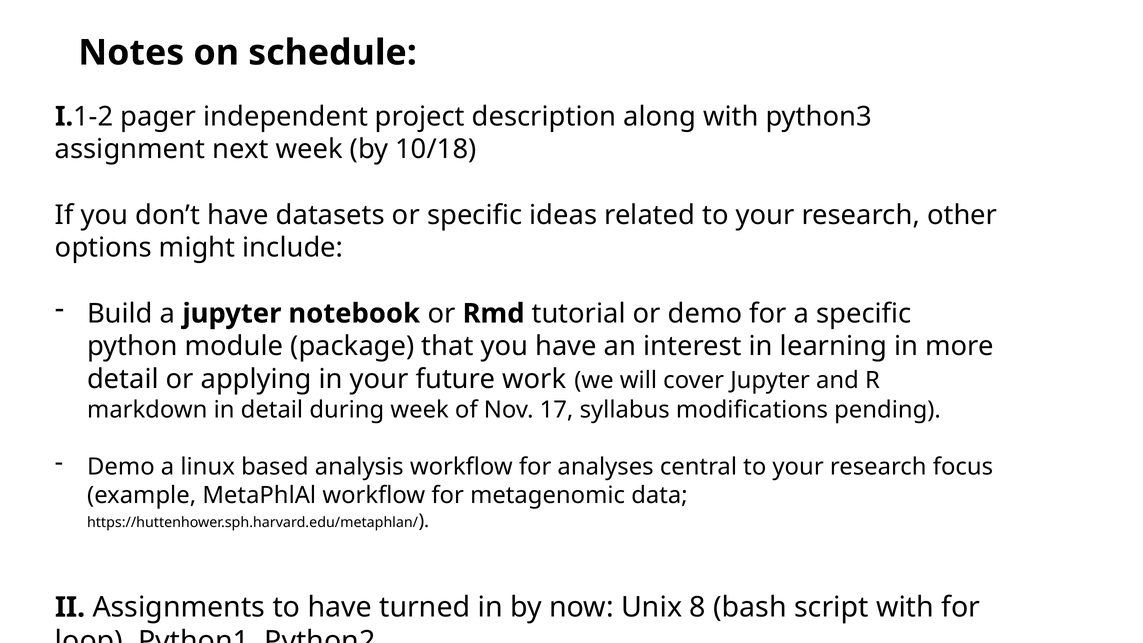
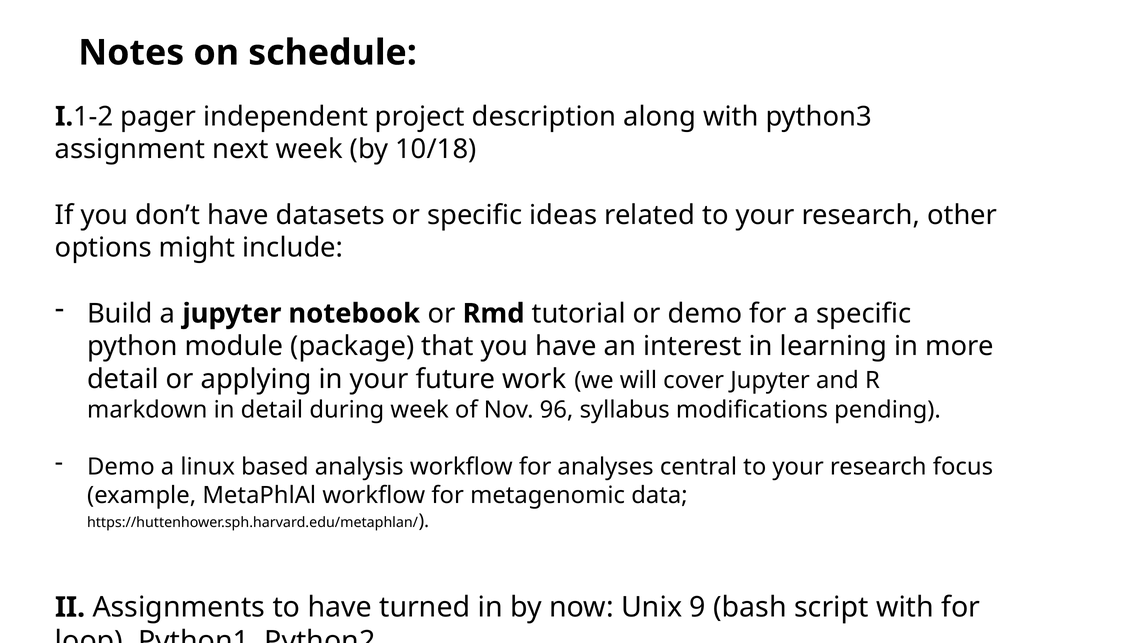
17: 17 -> 96
8: 8 -> 9
